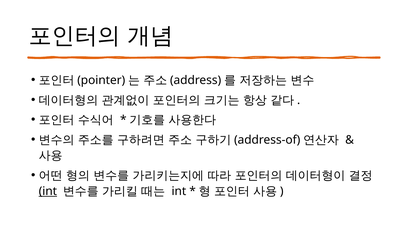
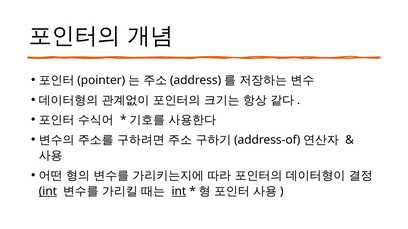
int at (179, 192) underline: none -> present
